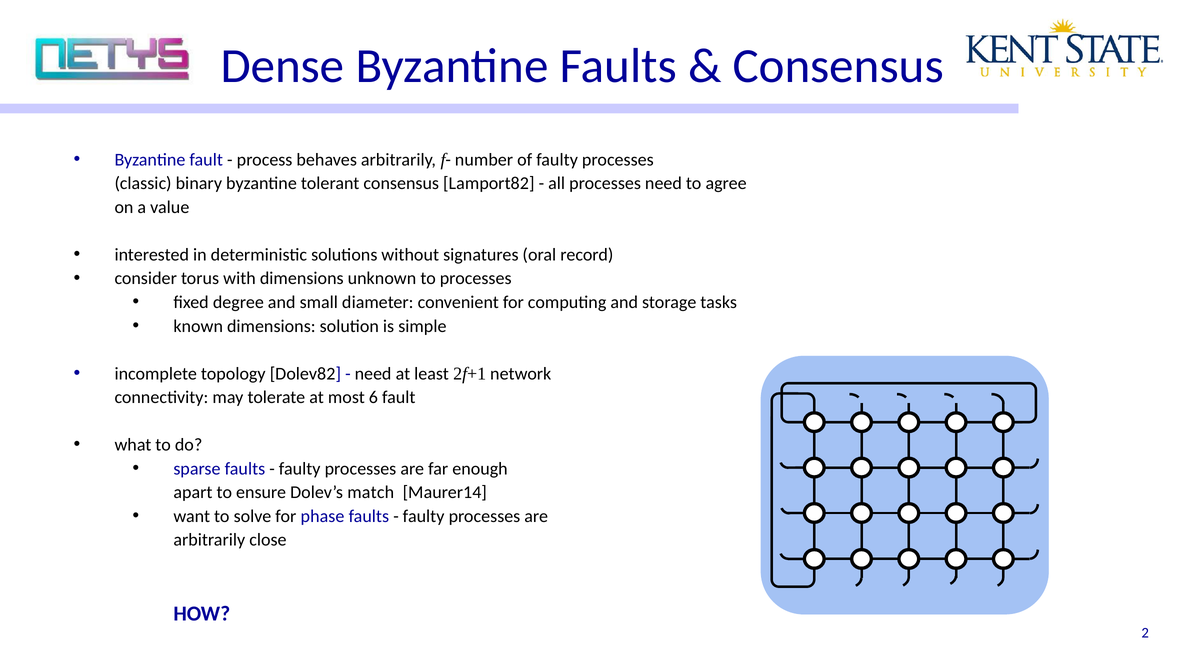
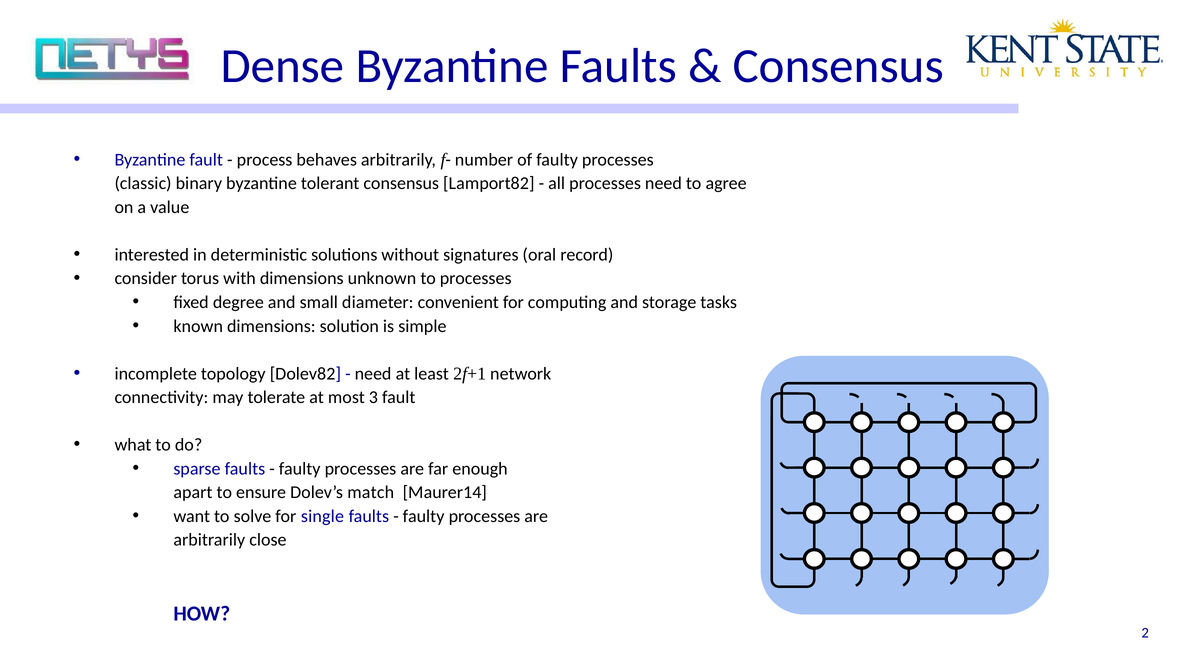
6: 6 -> 3
phase: phase -> single
